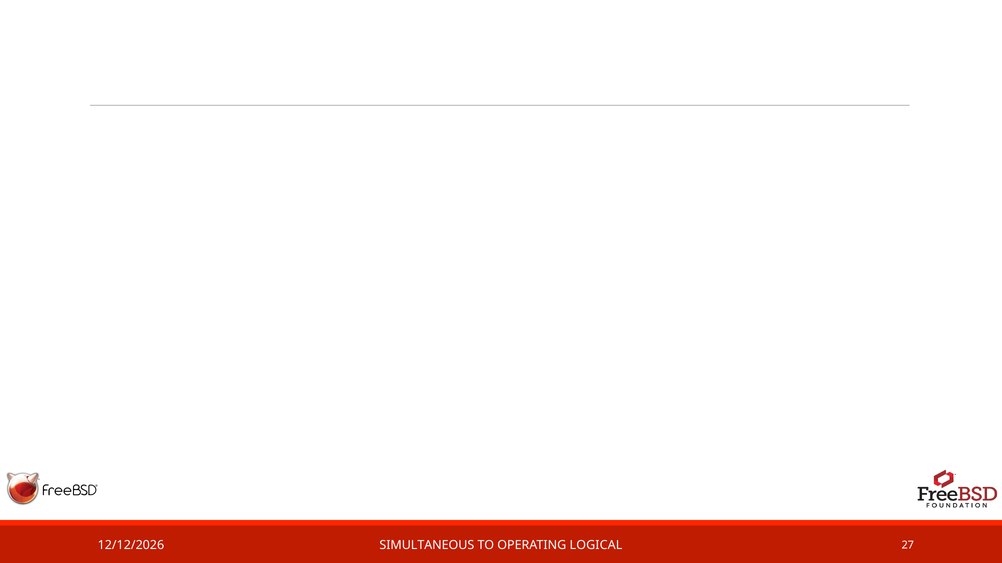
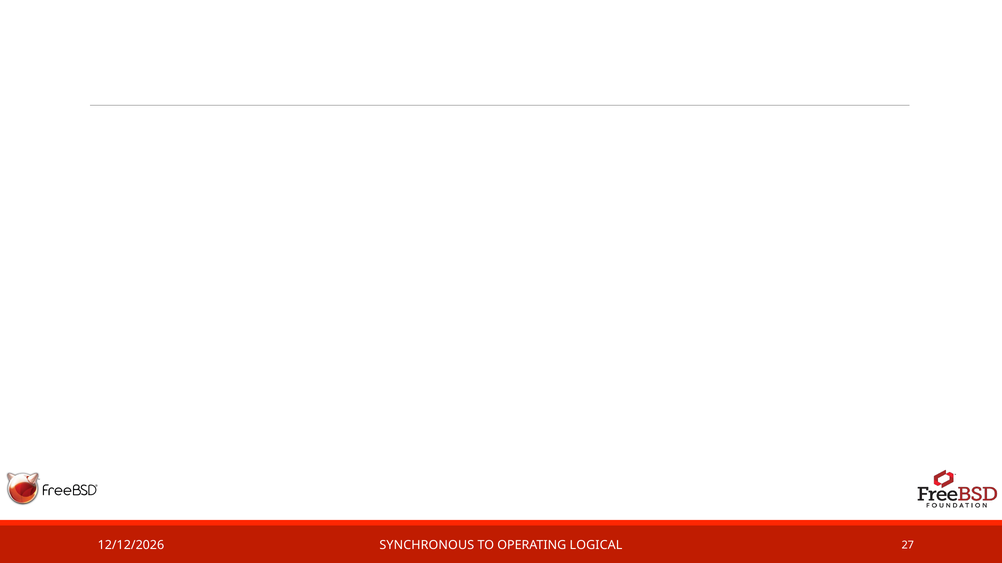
SIMULTANEOUS: SIMULTANEOUS -> SYNCHRONOUS
